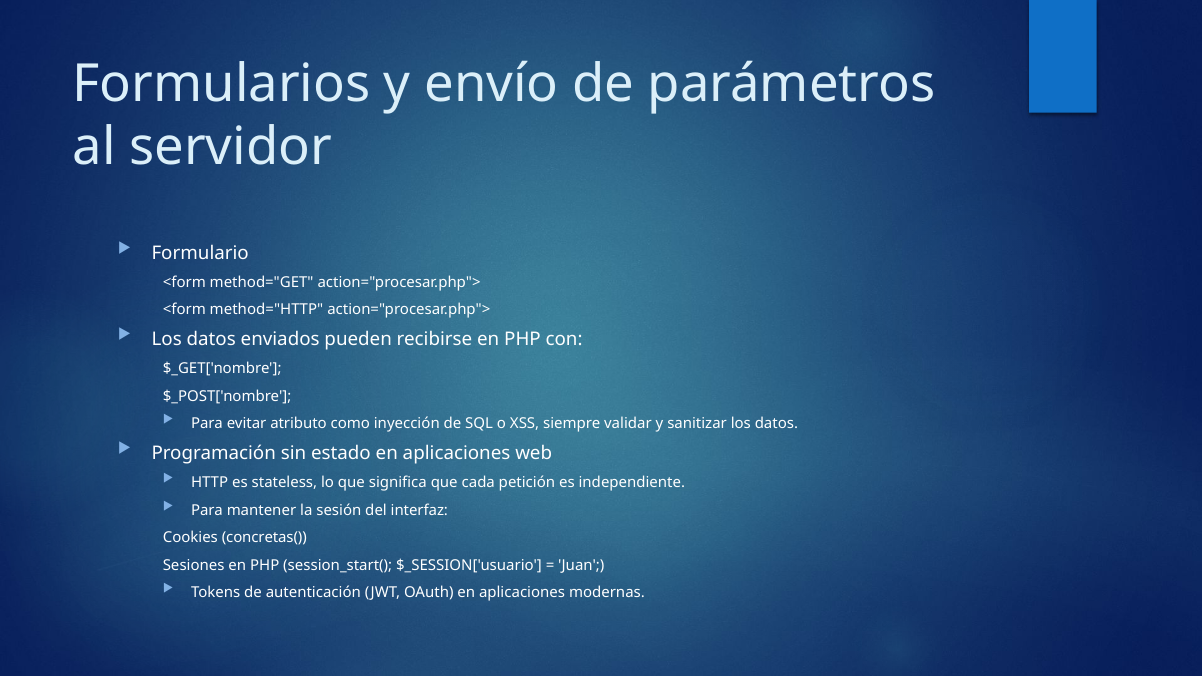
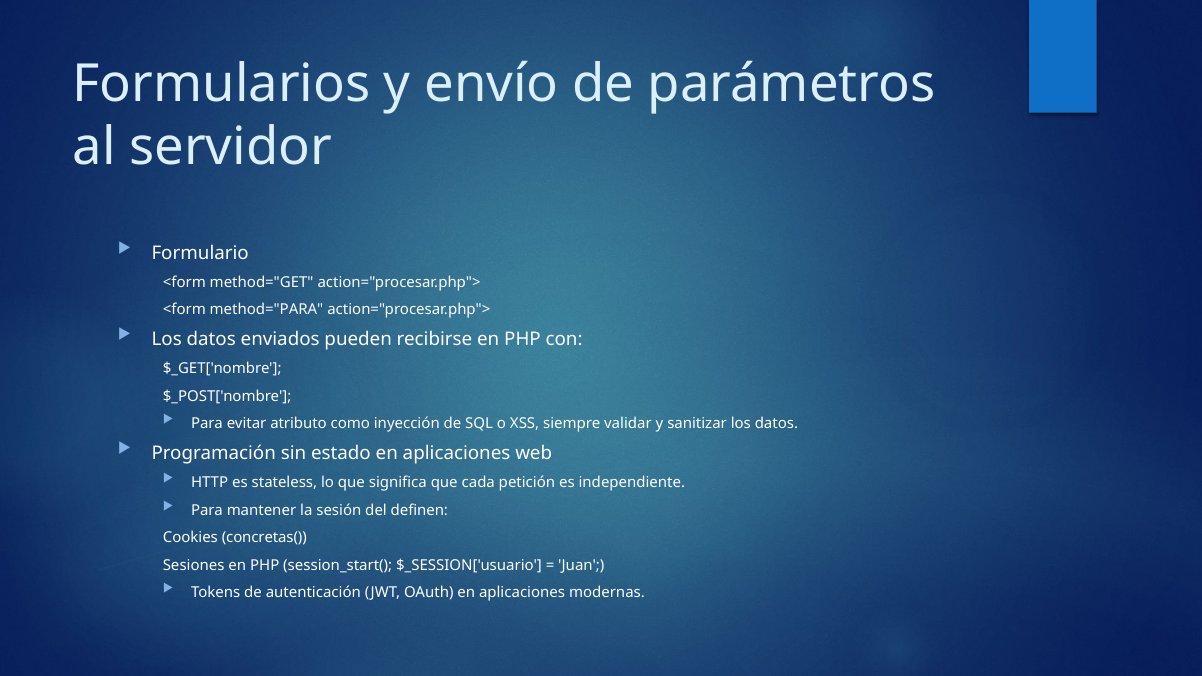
method="HTTP: method="HTTP -> method="PARA
interfaz: interfaz -> definen
